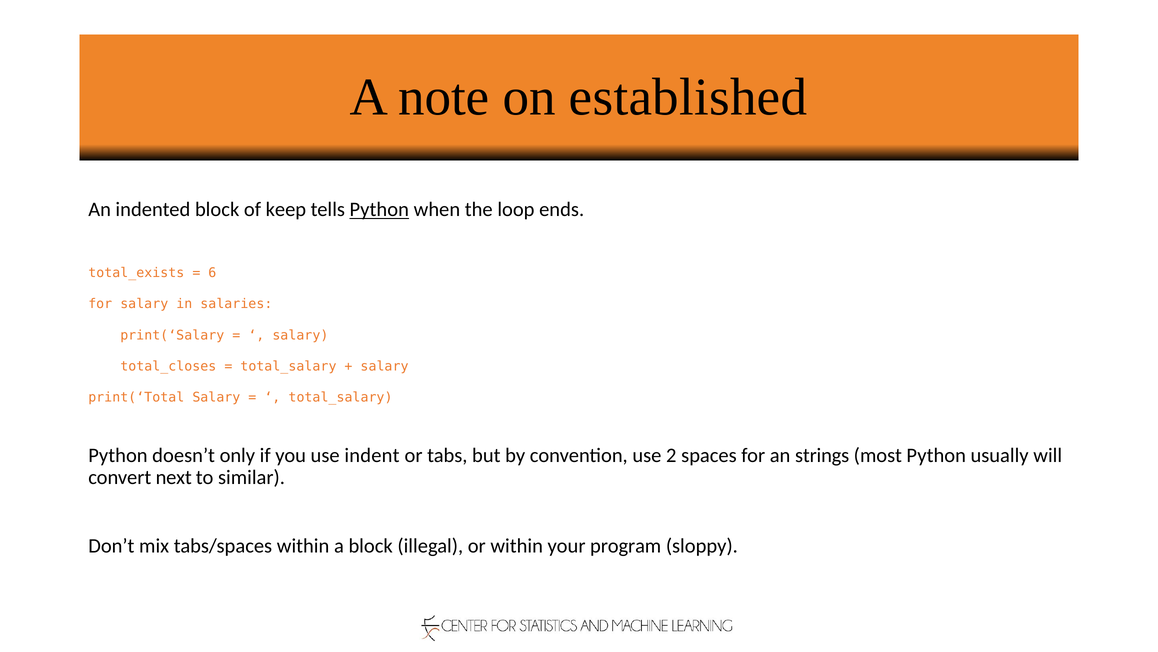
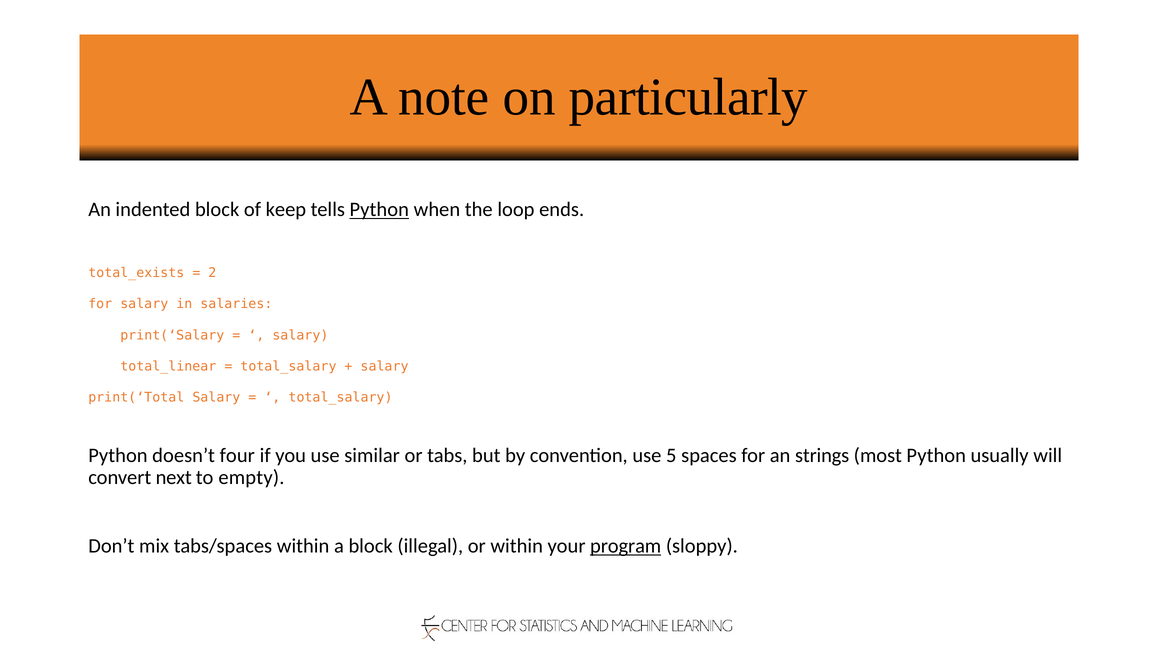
established: established -> particularly
6: 6 -> 2
total_closes: total_closes -> total_linear
only: only -> four
indent: indent -> similar
2: 2 -> 5
similar: similar -> empty
program underline: none -> present
